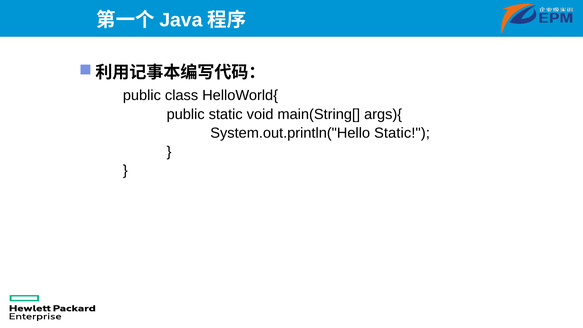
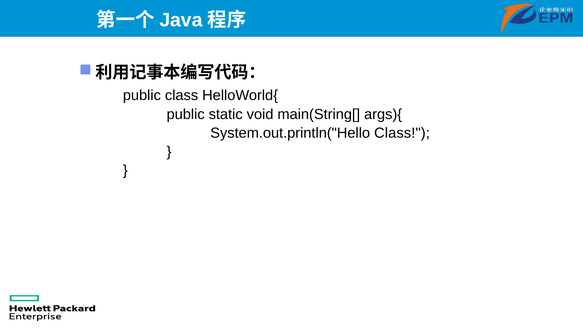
System.out.println("Hello Static: Static -> Class
